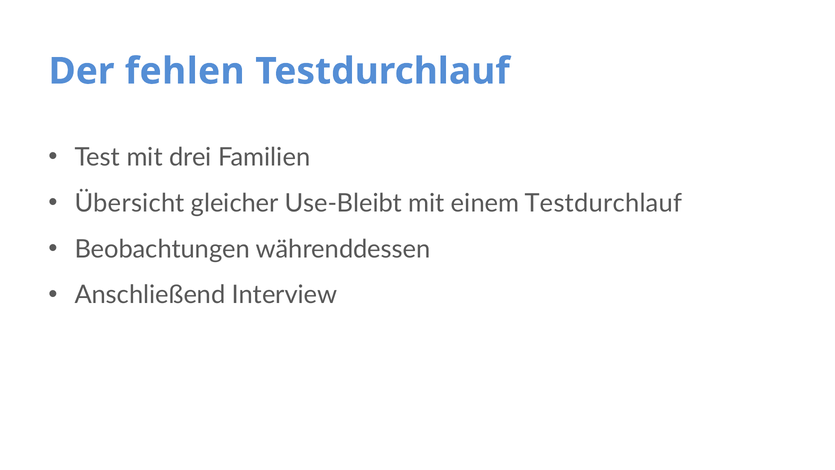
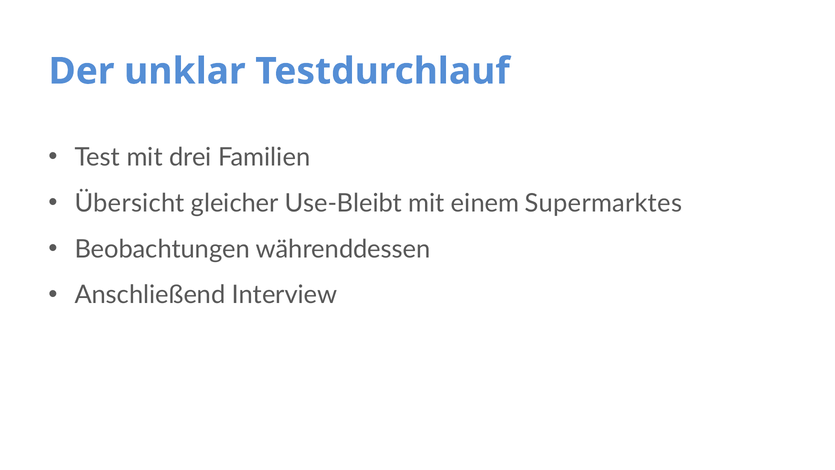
fehlen: fehlen -> unklar
einem Testdurchlauf: Testdurchlauf -> Supermarktes
